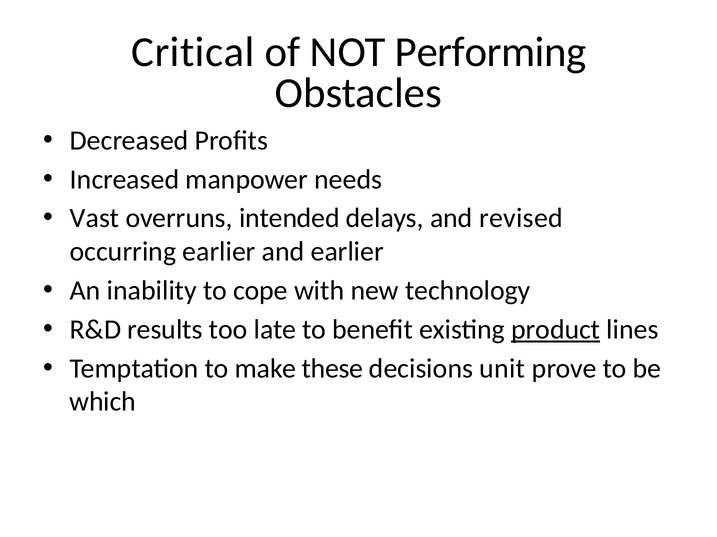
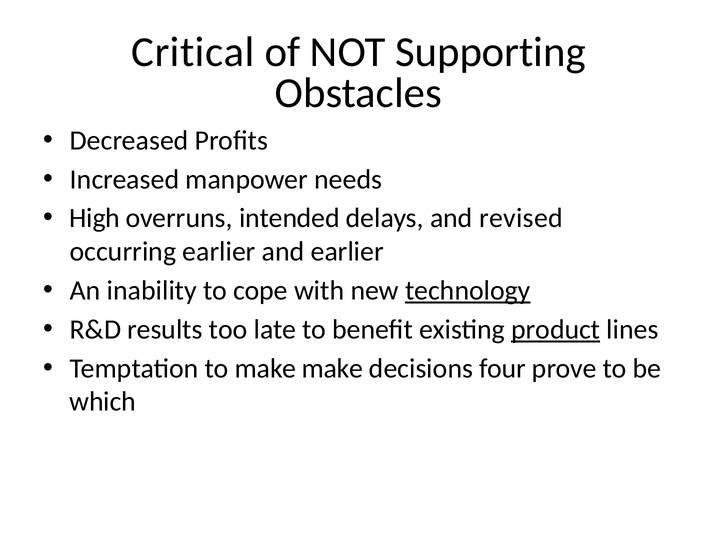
Performing: Performing -> Supporting
Vast: Vast -> High
technology underline: none -> present
make these: these -> make
unit: unit -> four
